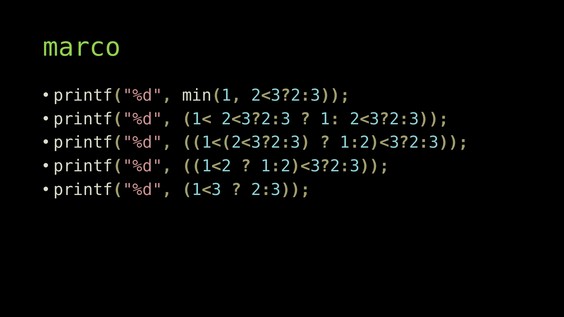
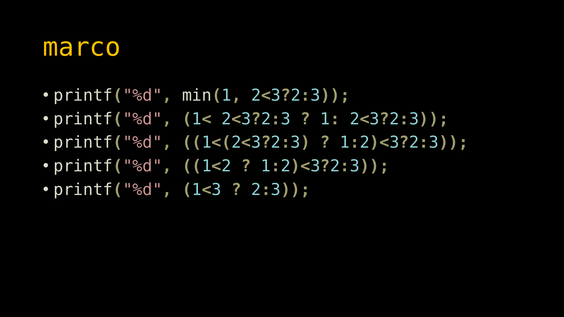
marco colour: light green -> yellow
